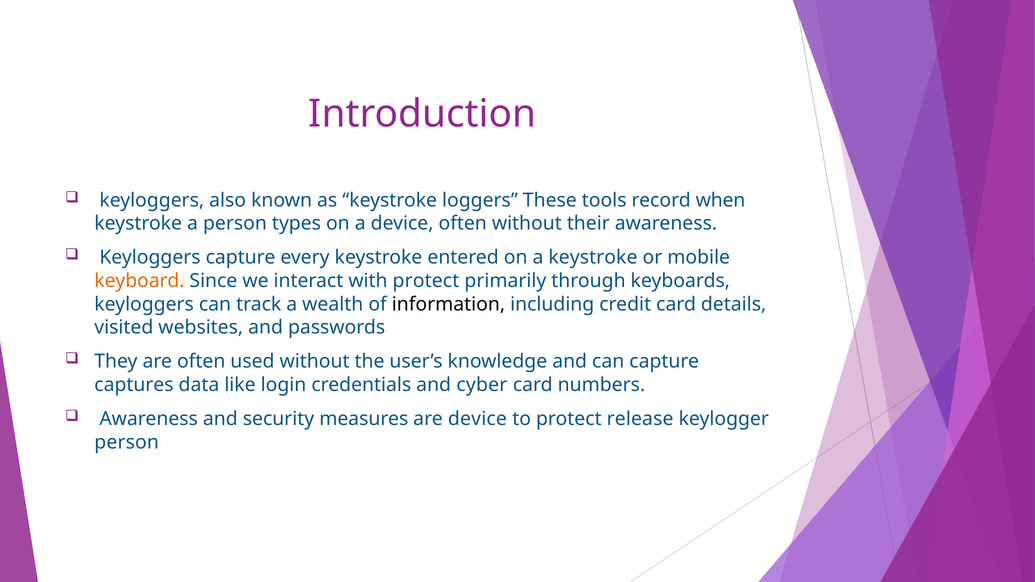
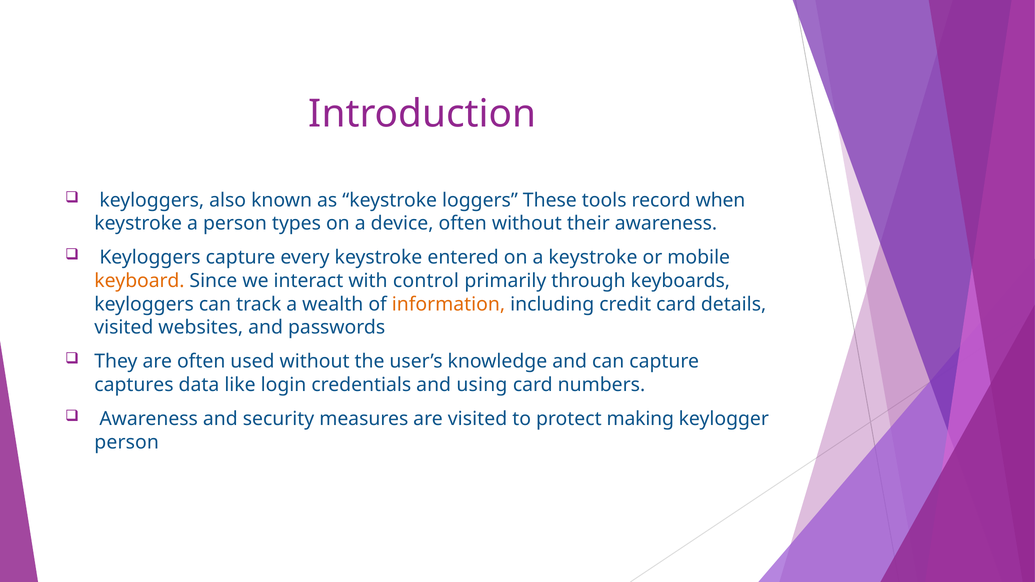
with protect: protect -> control
information colour: black -> orange
cyber: cyber -> using
are device: device -> visited
release: release -> making
